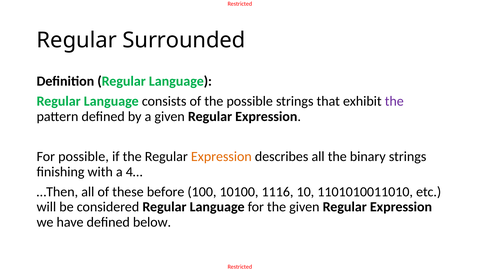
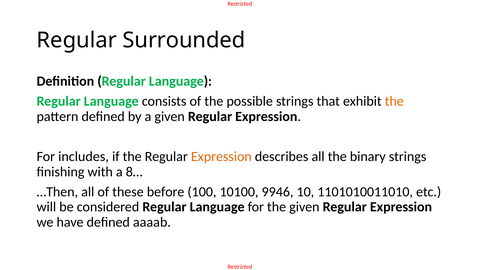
the at (394, 101) colour: purple -> orange
For possible: possible -> includes
4…: 4… -> 8…
1116: 1116 -> 9946
below: below -> aaaab
